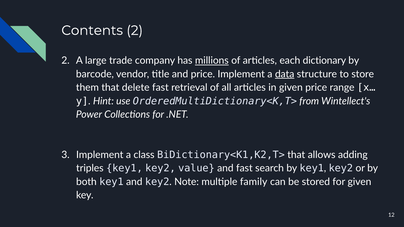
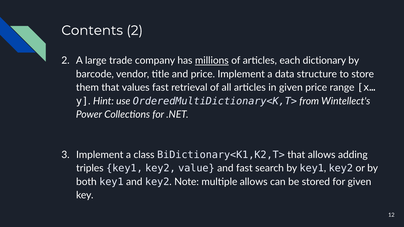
data underline: present -> none
delete: delete -> values
multiple family: family -> allows
